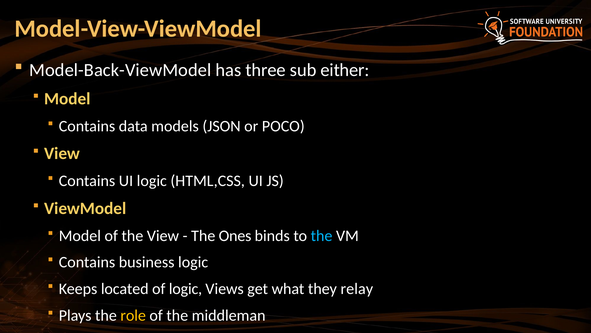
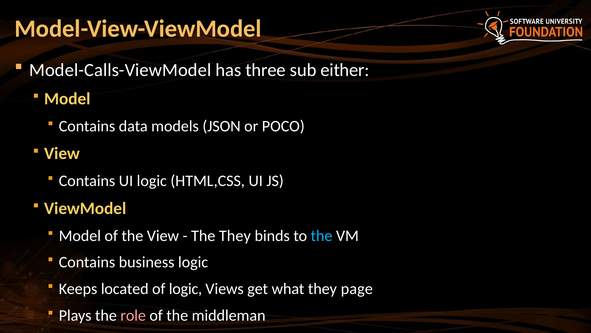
Model-Back-ViewModel: Model-Back-ViewModel -> Model-Calls-ViewModel
The Ones: Ones -> They
relay: relay -> page
role colour: yellow -> pink
